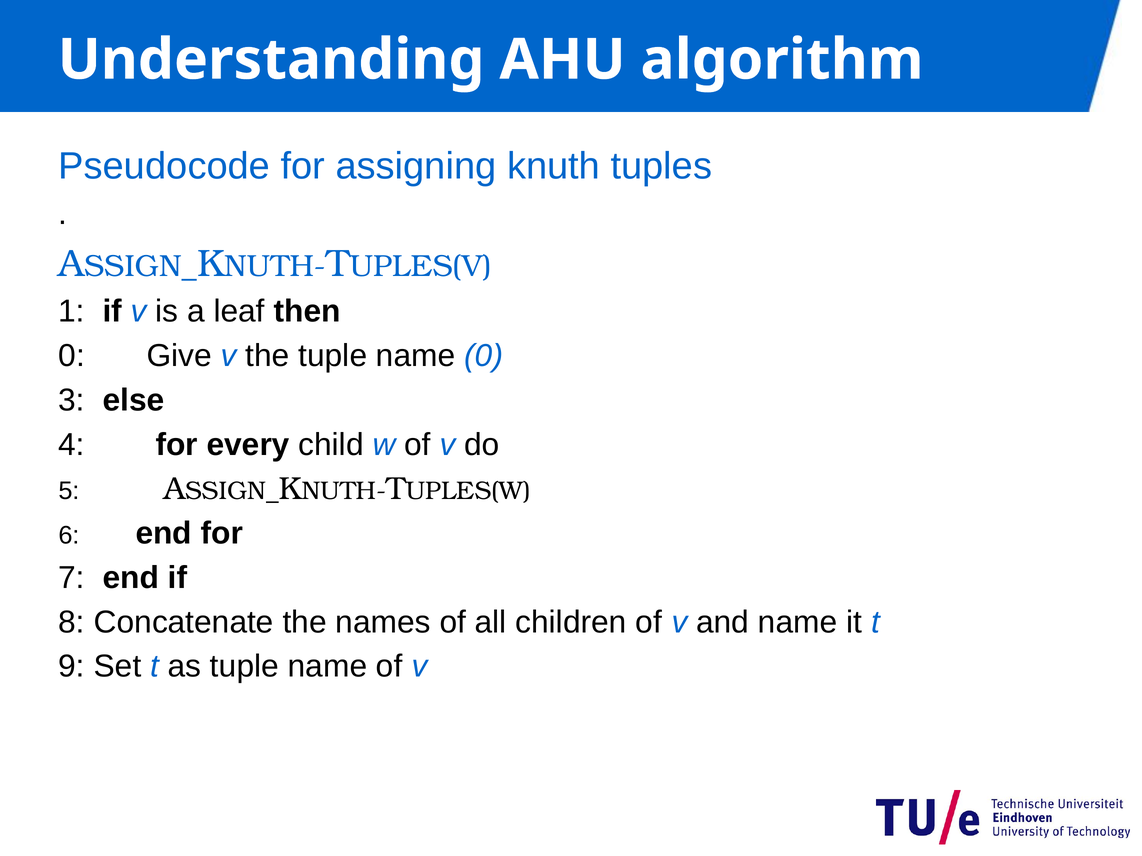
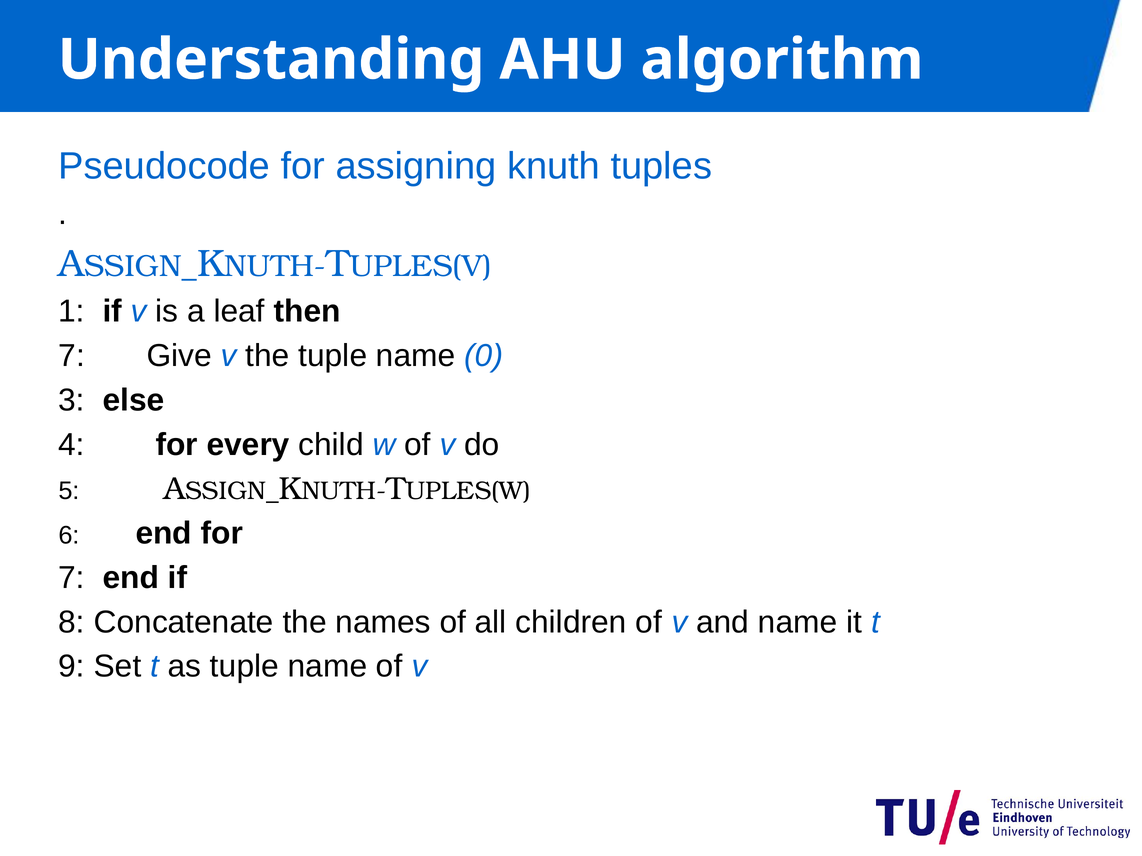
0 at (72, 356): 0 -> 7
